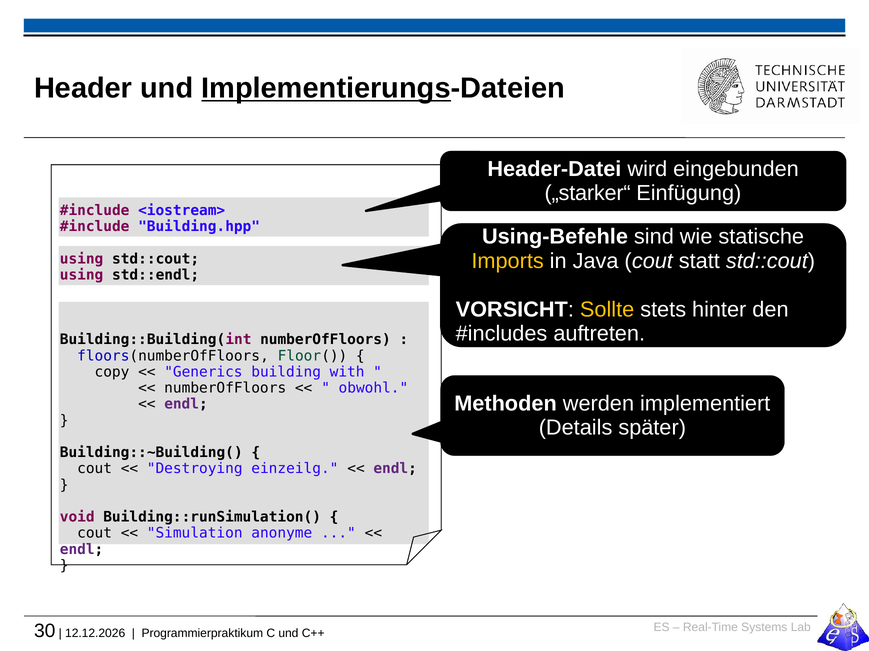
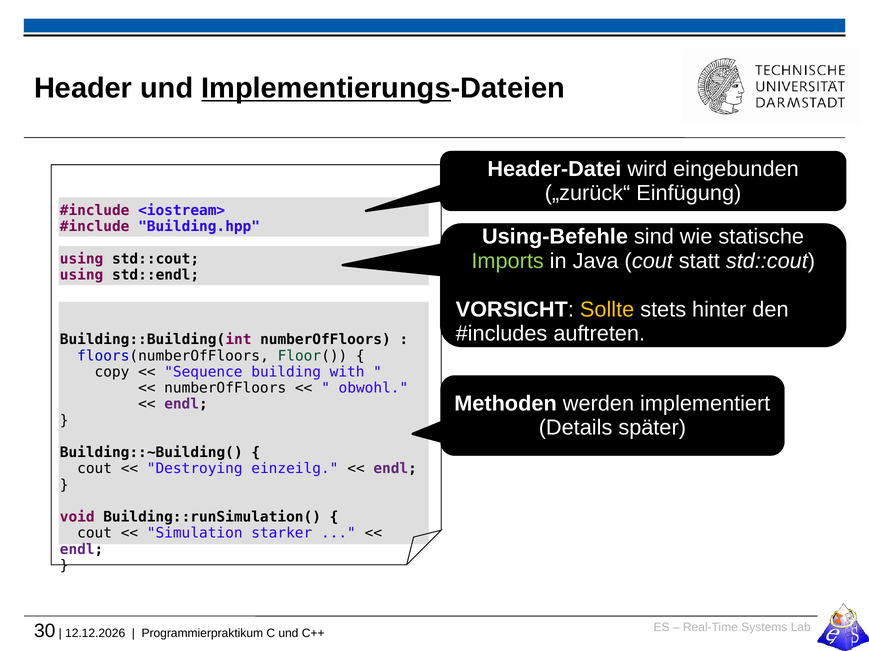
„starker“: „starker“ -> „zurück“
Imports colour: yellow -> light green
Generics: Generics -> Sequence
anonyme: anonyme -> starker
